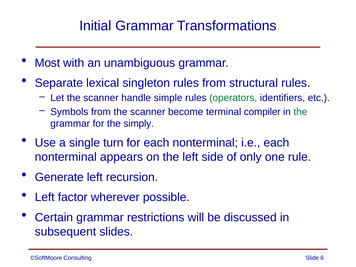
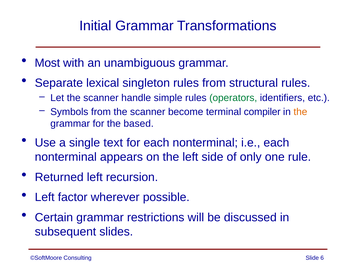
the at (300, 112) colour: green -> orange
simply: simply -> based
turn: turn -> text
Generate: Generate -> Returned
